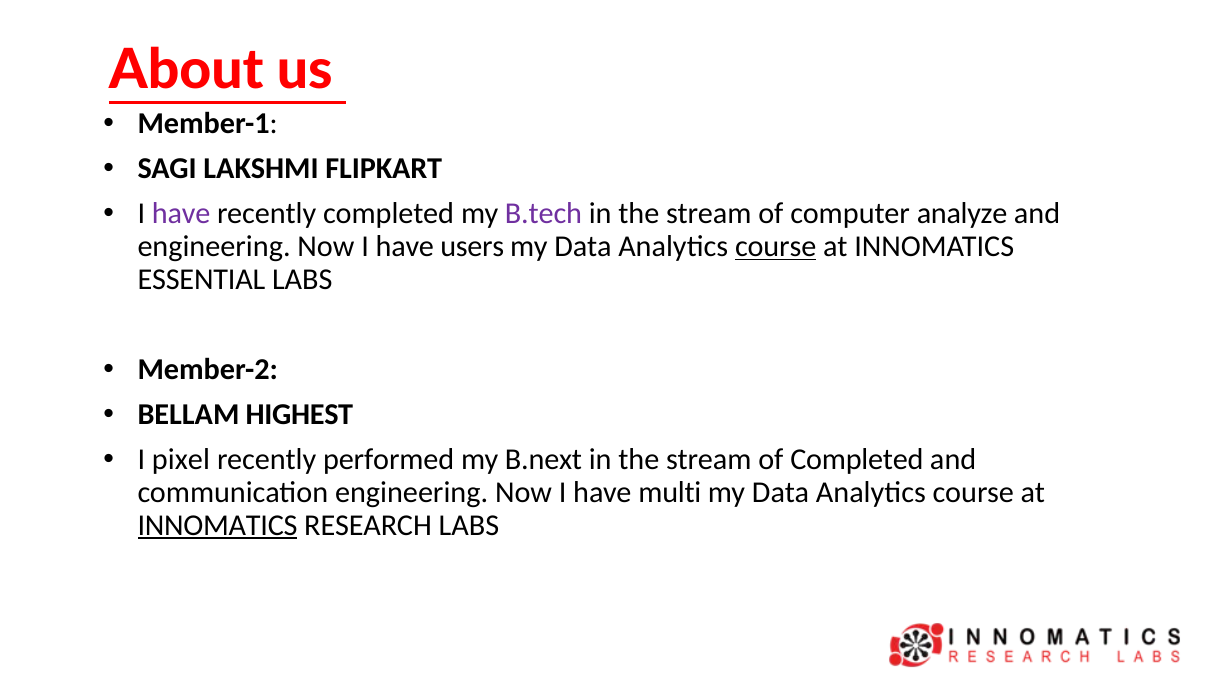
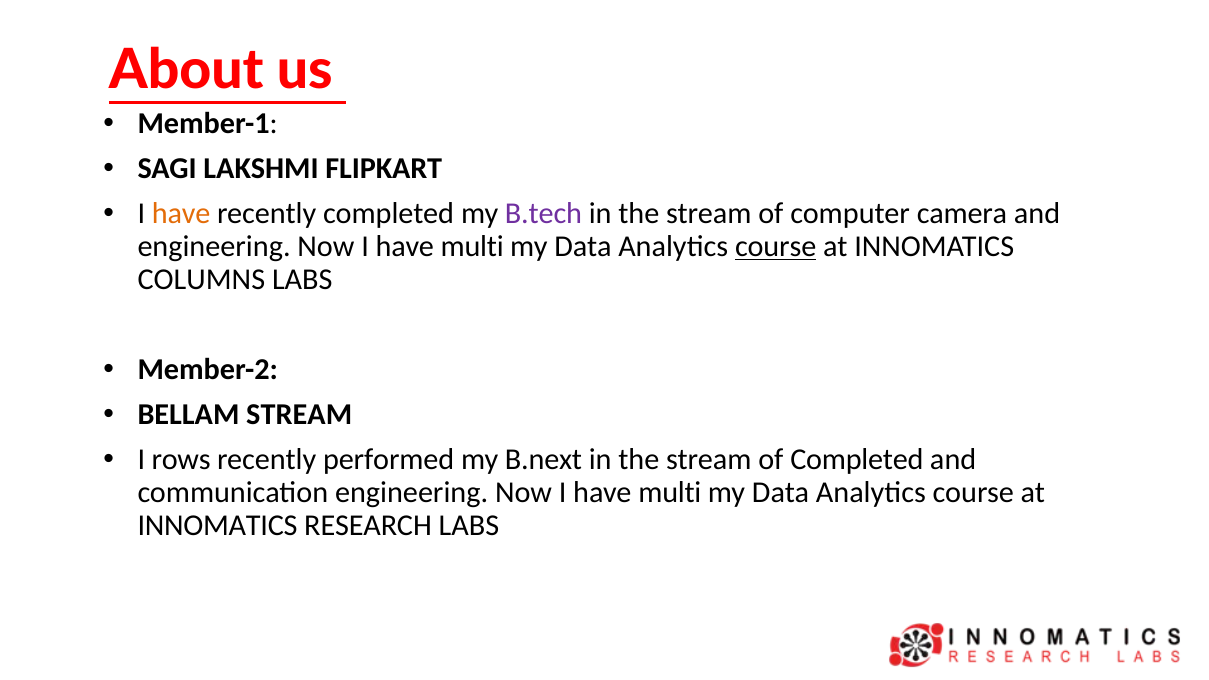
have at (181, 214) colour: purple -> orange
analyze: analyze -> camera
users at (472, 246): users -> multi
ESSENTIAL: ESSENTIAL -> COLUMNS
BELLAM HIGHEST: HIGHEST -> STREAM
pixel: pixel -> rows
INNOMATICS at (218, 525) underline: present -> none
